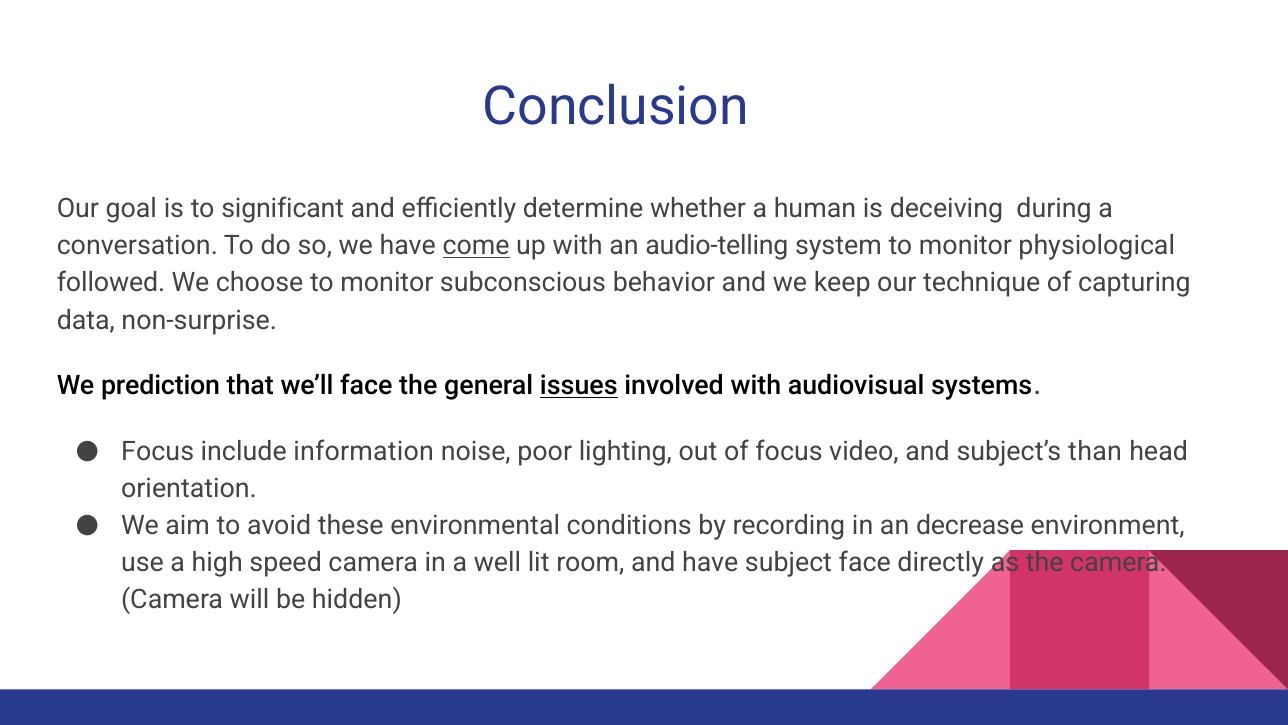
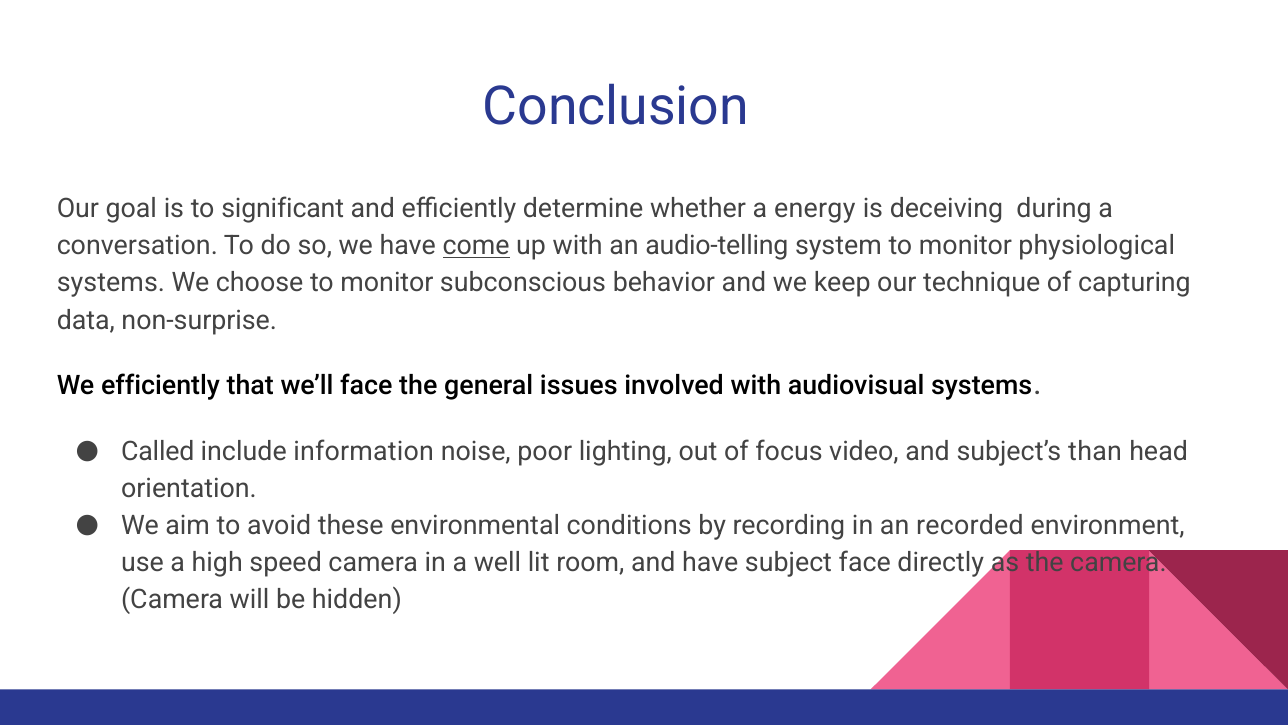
human: human -> energy
followed at (111, 283): followed -> systems
We prediction: prediction -> efficiently
issues underline: present -> none
Focus at (158, 451): Focus -> Called
decrease: decrease -> recorded
